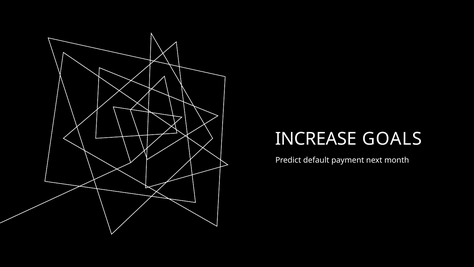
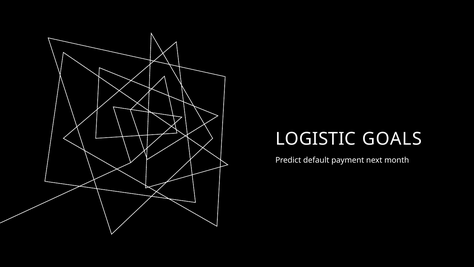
INCREASE: INCREASE -> LOGISTIC
